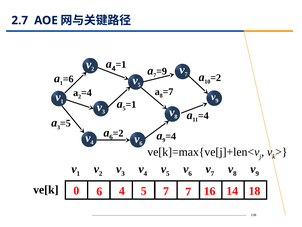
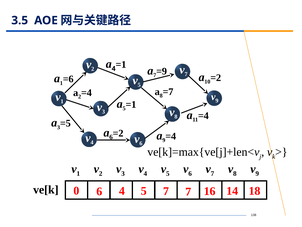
2.7: 2.7 -> 3.5
